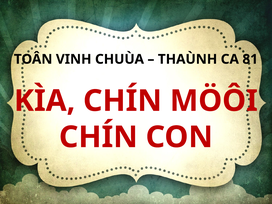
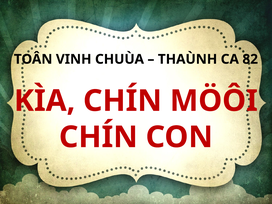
81: 81 -> 82
